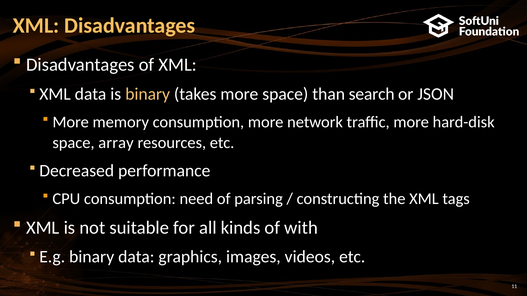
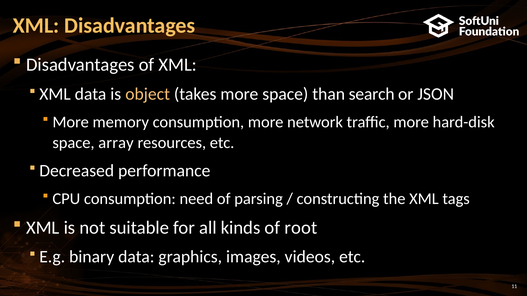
is binary: binary -> object
with: with -> root
